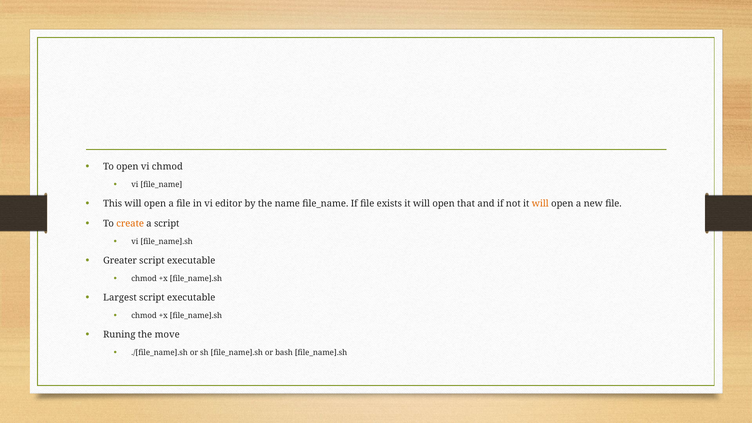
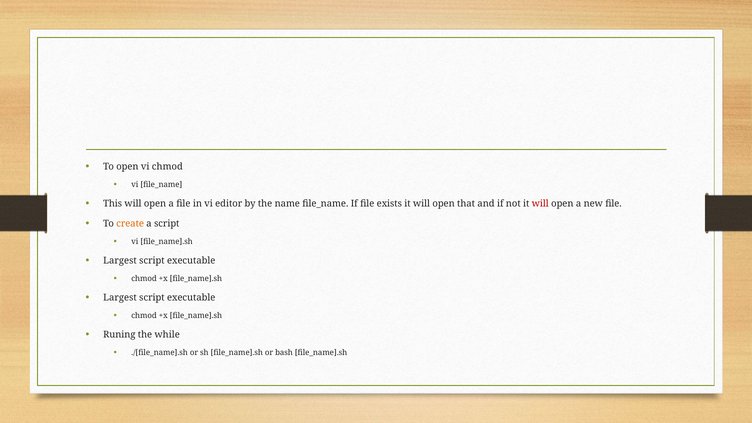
will at (540, 204) colour: orange -> red
Greater at (120, 261): Greater -> Largest
move: move -> while
